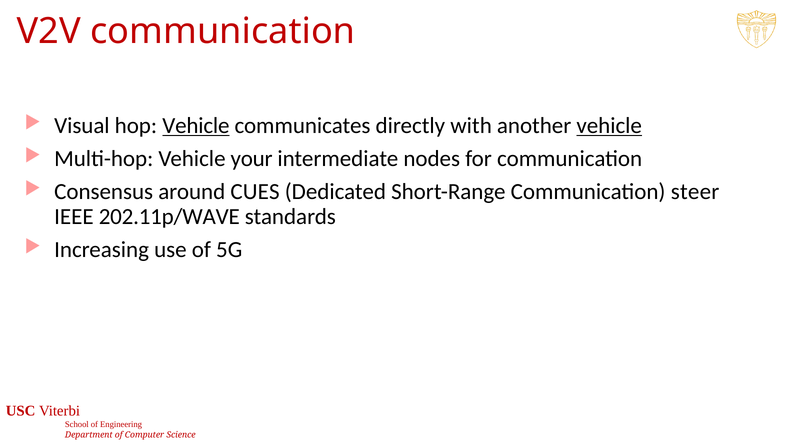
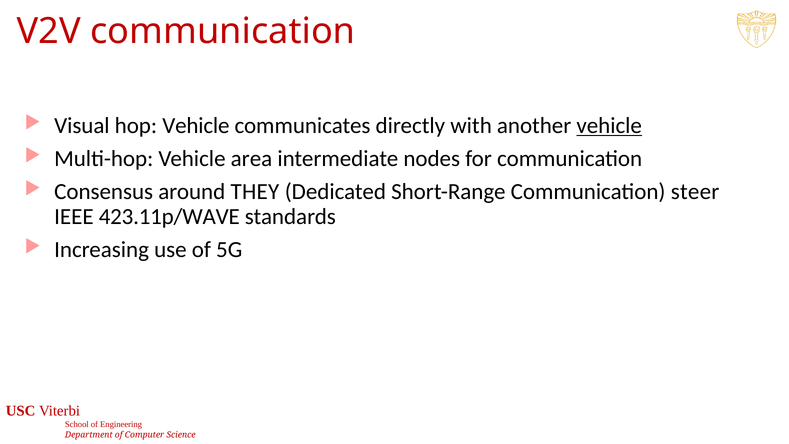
Vehicle at (196, 126) underline: present -> none
your: your -> area
CUES: CUES -> THEY
202.11p/WAVE: 202.11p/WAVE -> 423.11p/WAVE
